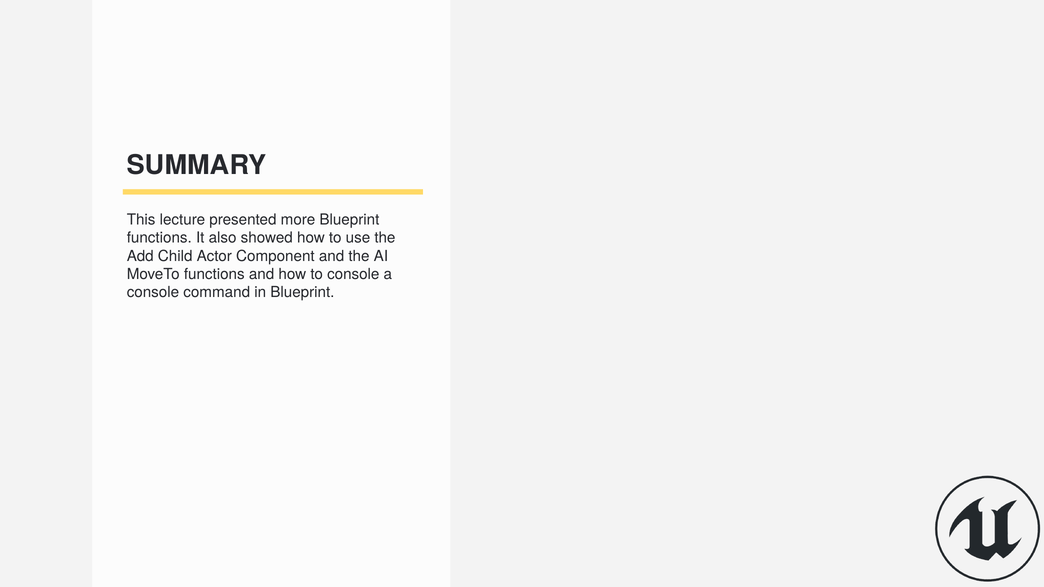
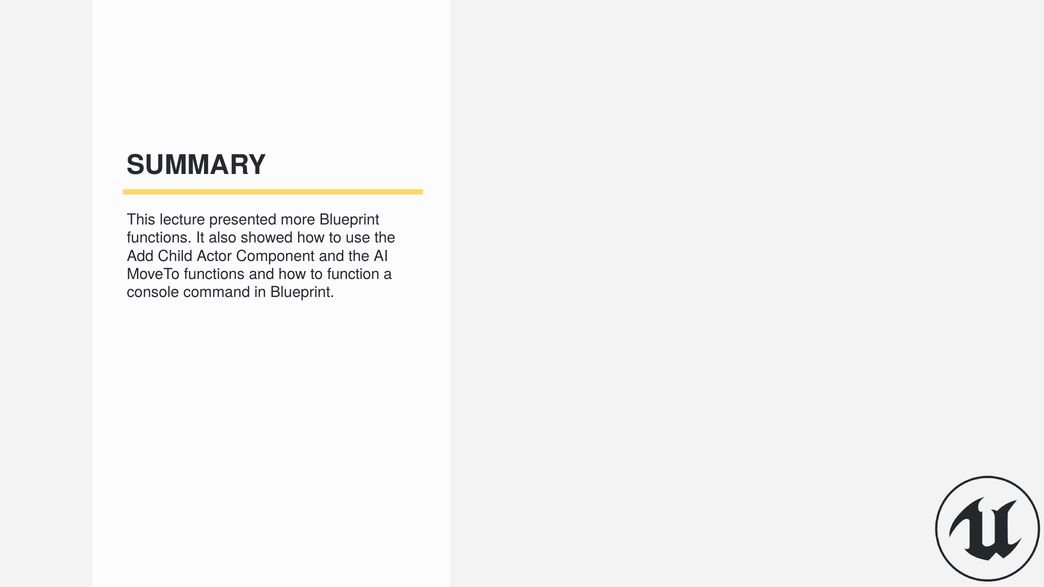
to console: console -> function
